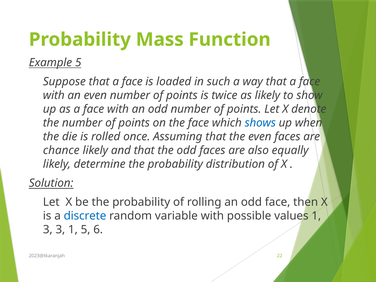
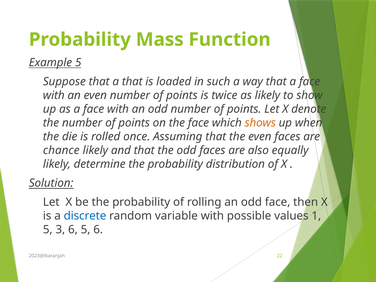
Suppose that a face: face -> that
shows colour: blue -> orange
3 at (48, 230): 3 -> 5
3 1: 1 -> 6
